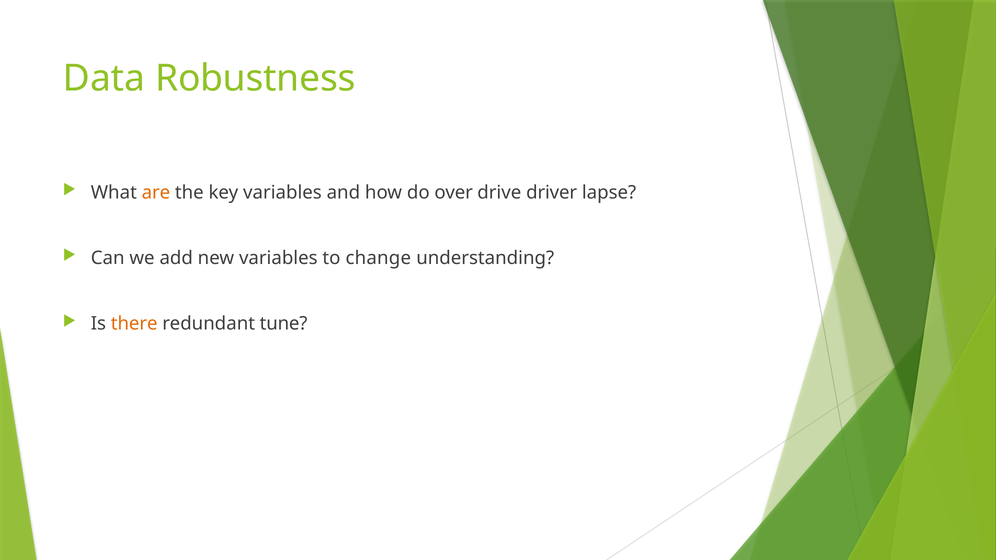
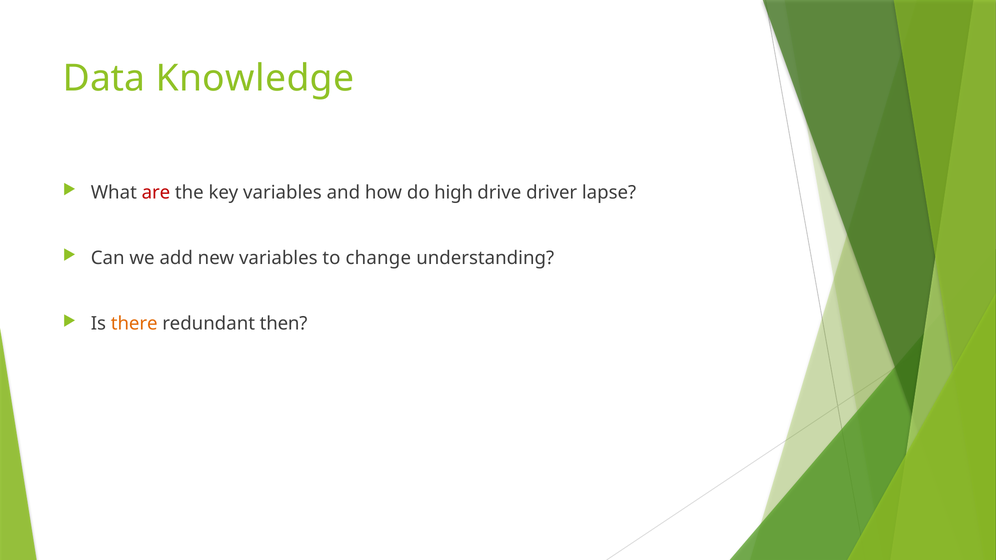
Robustness: Robustness -> Knowledge
are colour: orange -> red
over: over -> high
tune: tune -> then
